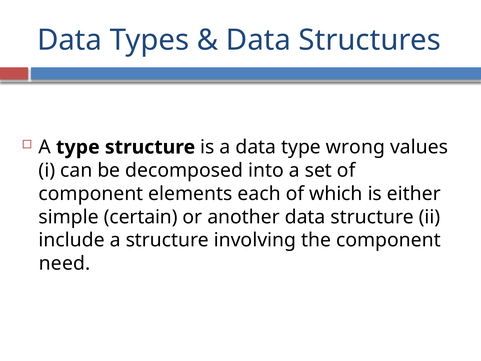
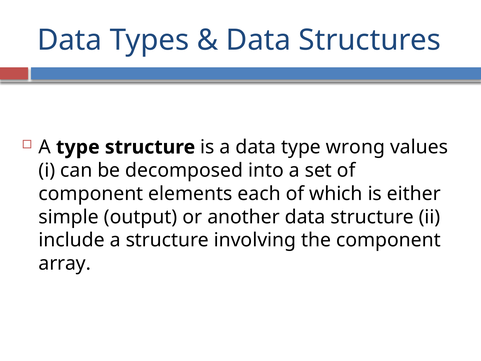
certain: certain -> output
need: need -> array
